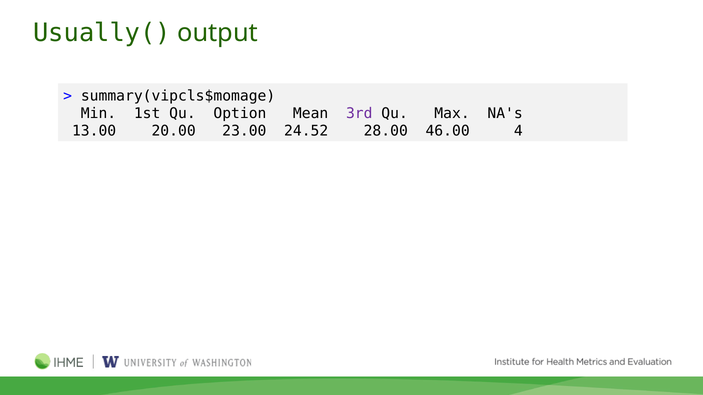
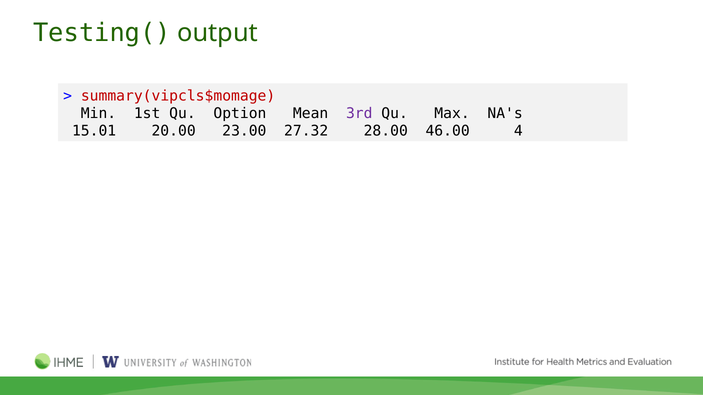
Usually(: Usually( -> Testing(
summary(vipcls$momage colour: black -> red
13.00: 13.00 -> 15.01
24.52: 24.52 -> 27.32
